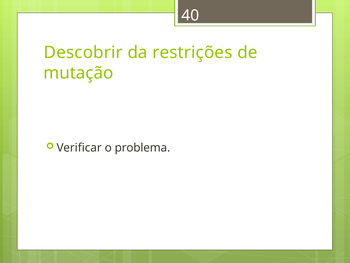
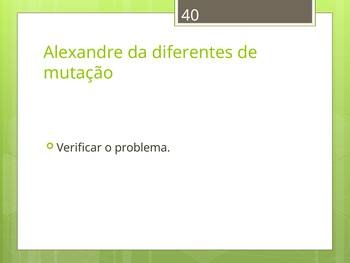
Descobrir: Descobrir -> Alexandre
restrições: restrições -> diferentes
